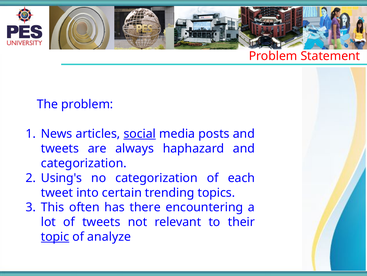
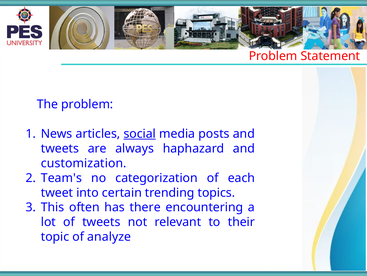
categorization at (84, 163): categorization -> customization
Using's: Using's -> Team's
topic underline: present -> none
